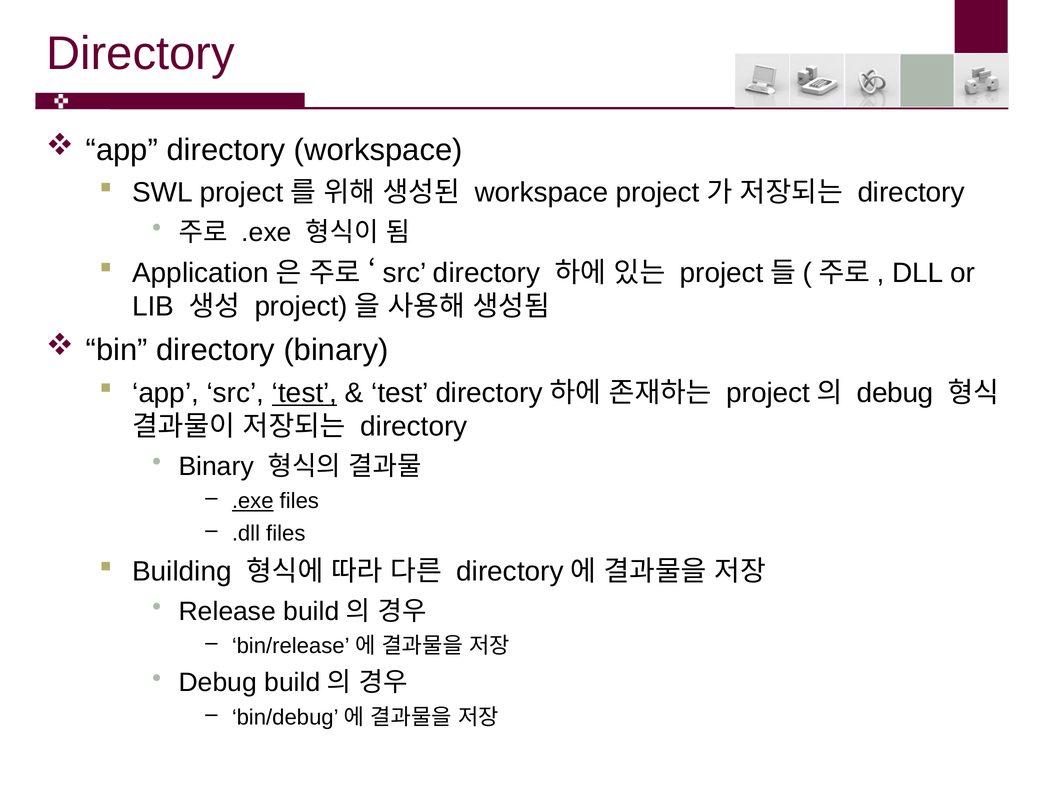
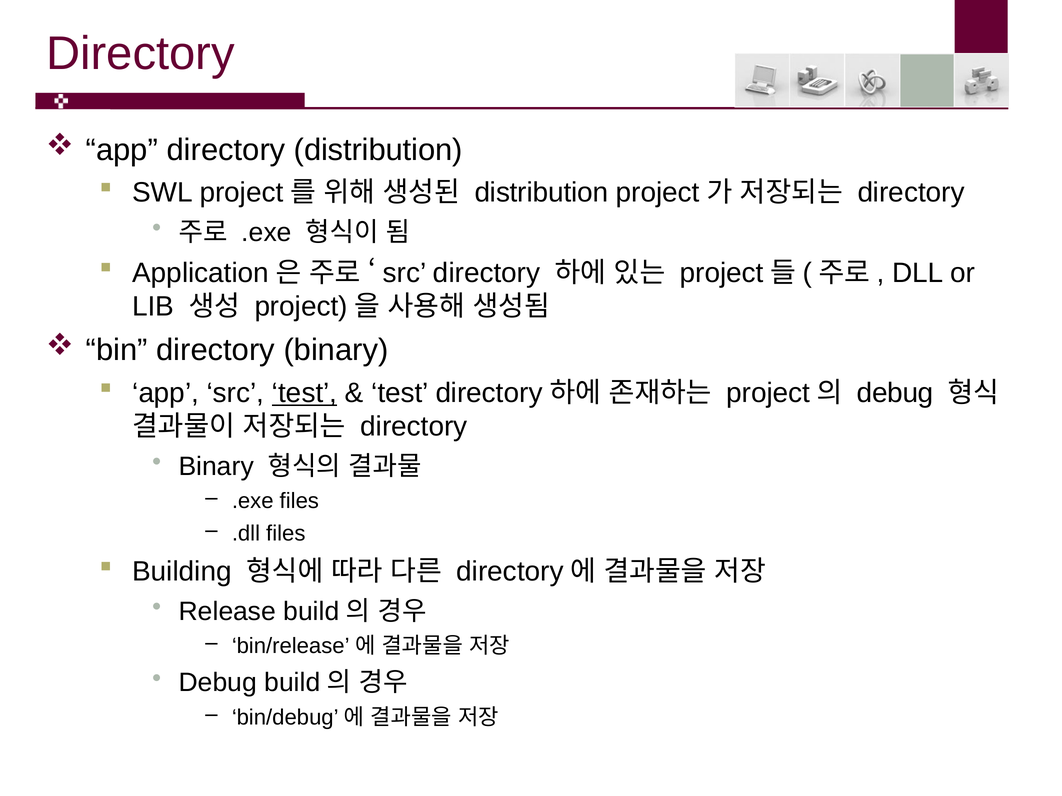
directory workspace: workspace -> distribution
workspace at (541, 193): workspace -> distribution
.exe at (253, 501) underline: present -> none
